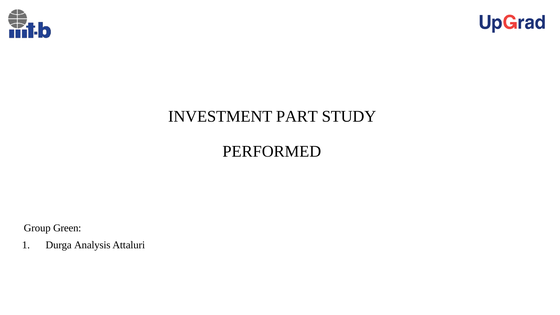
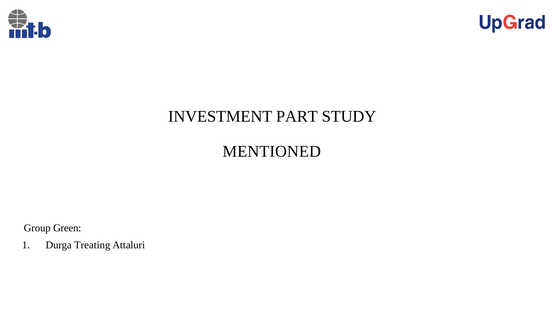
PERFORMED: PERFORMED -> MENTIONED
Analysis: Analysis -> Treating
